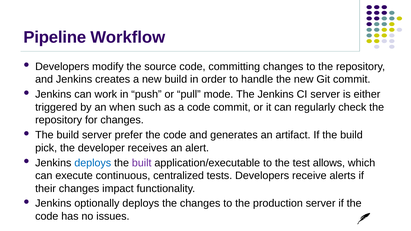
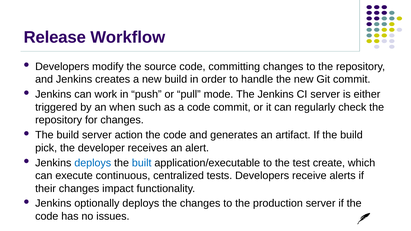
Pipeline: Pipeline -> Release
prefer: prefer -> action
built colour: purple -> blue
allows: allows -> create
